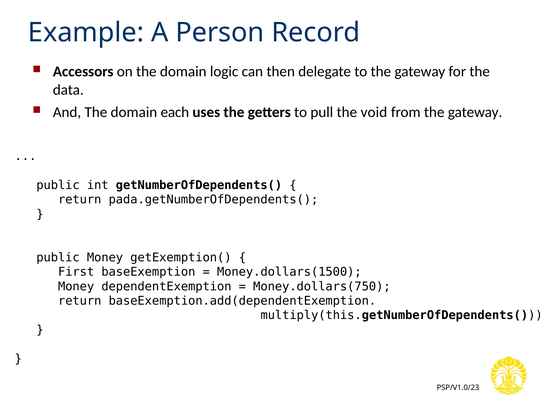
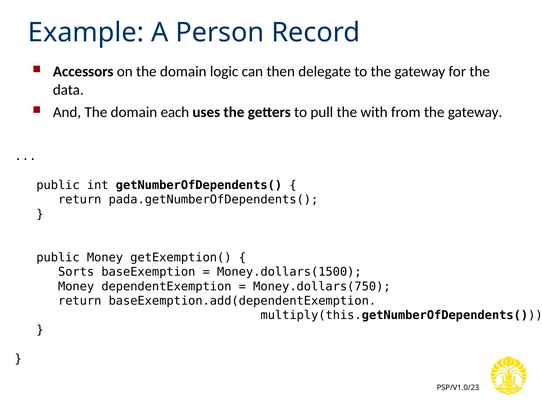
void: void -> with
First: First -> Sorts
